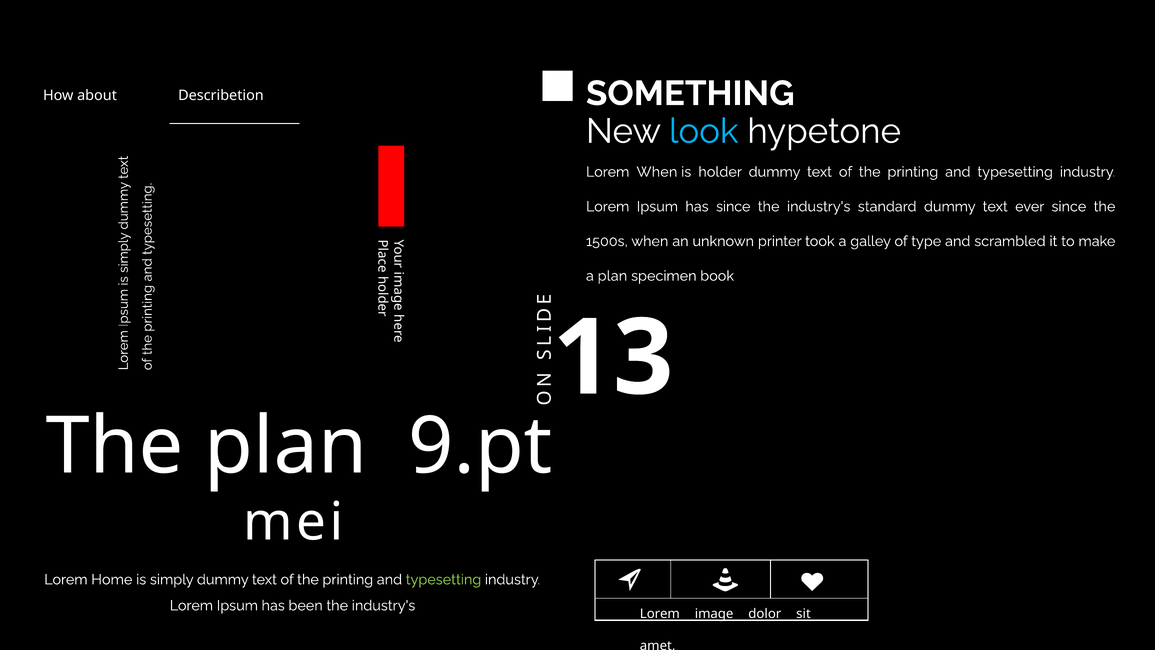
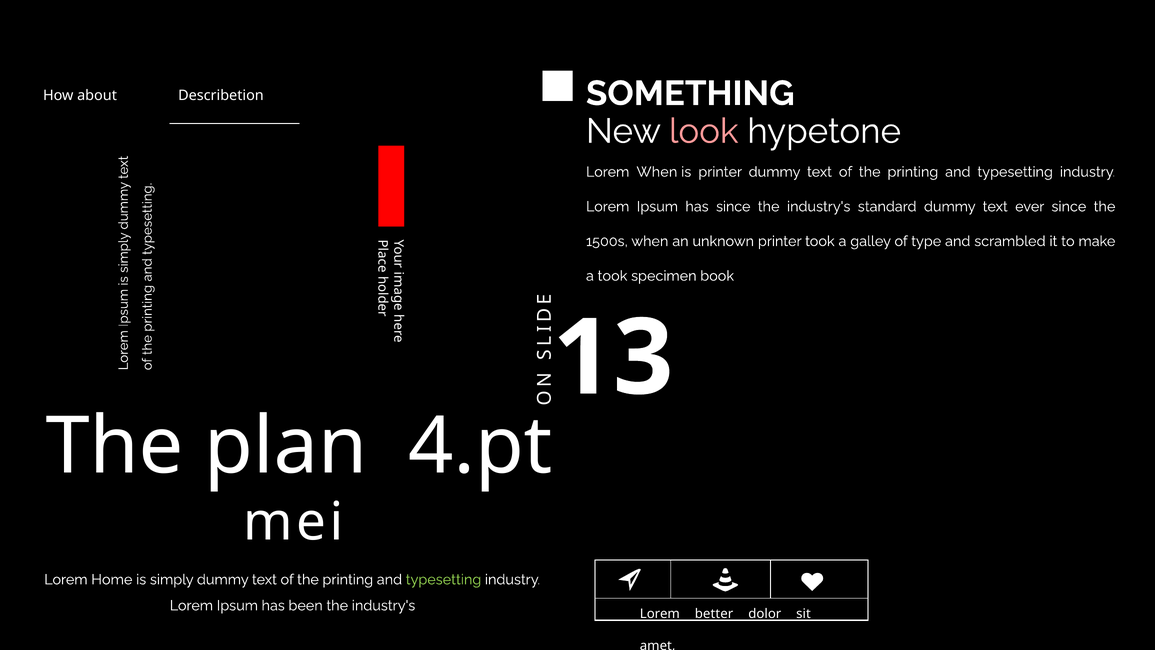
look colour: light blue -> pink
is holder: holder -> printer
a plan: plan -> took
9.pt: 9.pt -> 4.pt
image: image -> better
